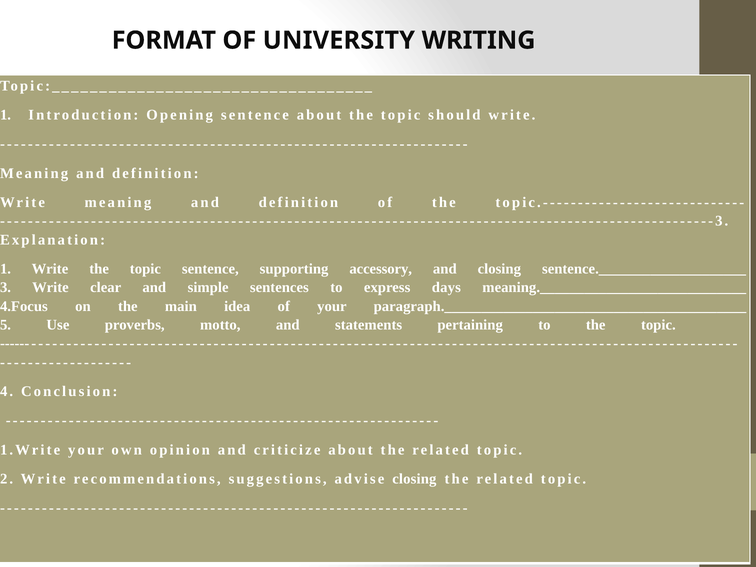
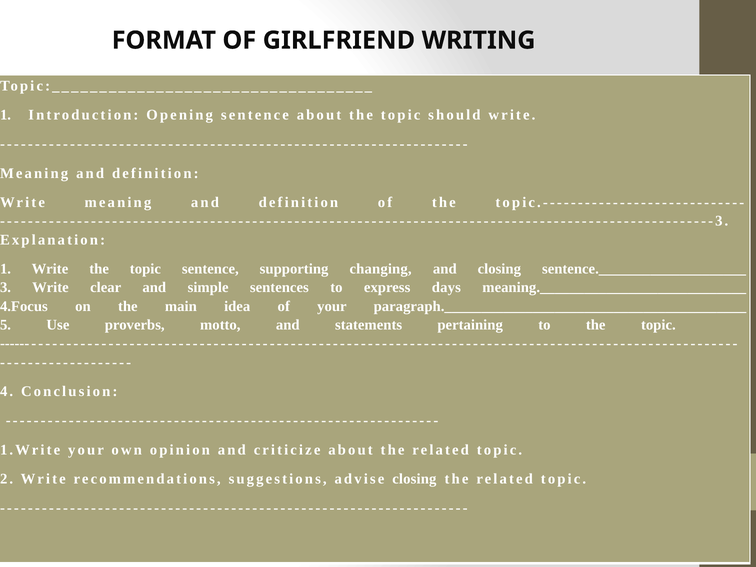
UNIVERSITY: UNIVERSITY -> GIRLFRIEND
accessory: accessory -> changing
